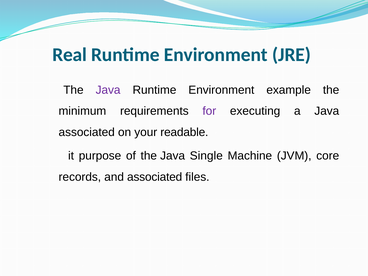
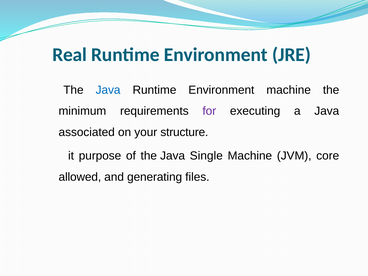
Java at (108, 90) colour: purple -> blue
Environment example: example -> machine
readable: readable -> structure
records: records -> allowed
and associated: associated -> generating
